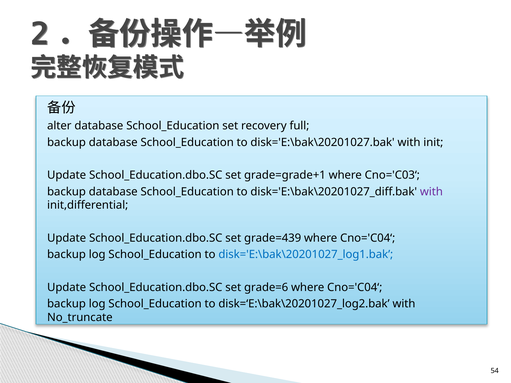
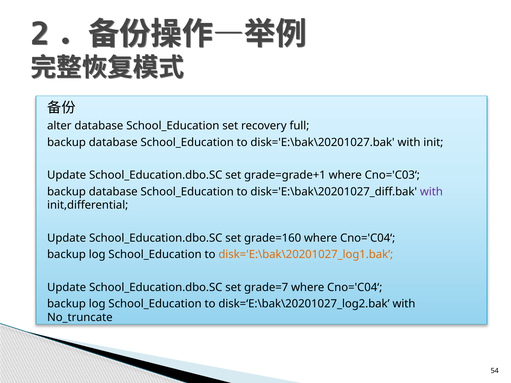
grade=439: grade=439 -> grade=160
disk='E:\bak\20201027_log1.bak colour: blue -> orange
grade=6: grade=6 -> grade=7
